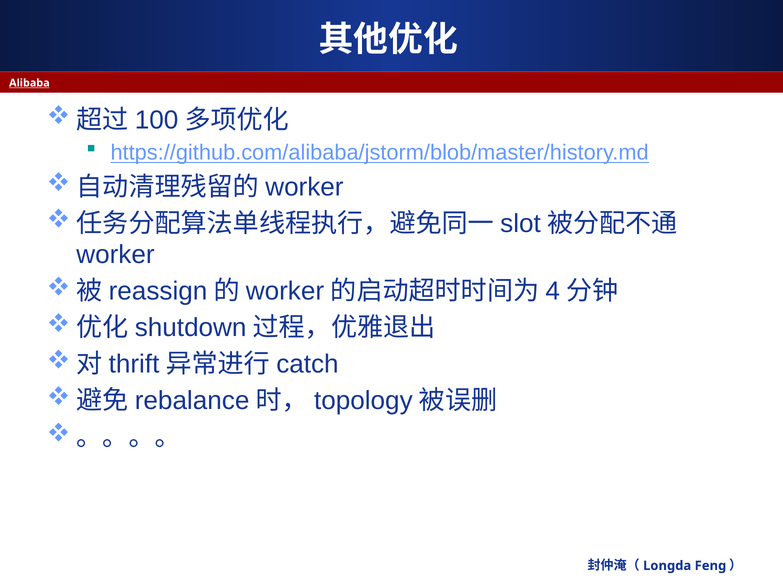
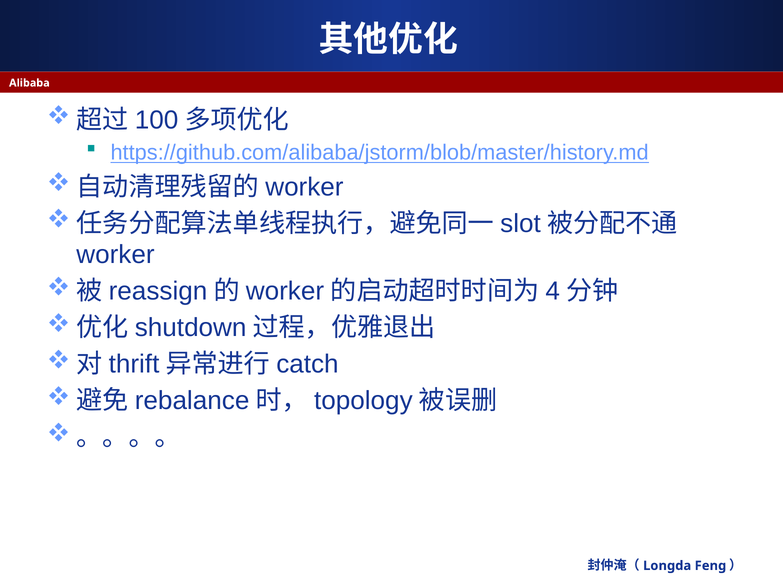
Alibaba underline: present -> none
